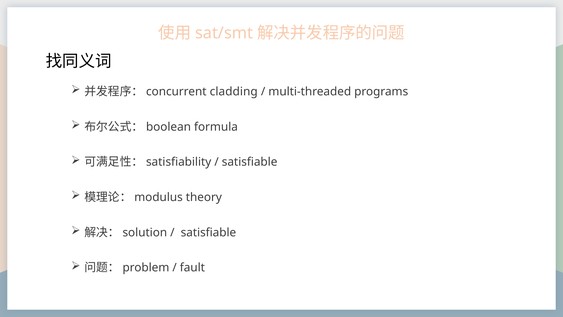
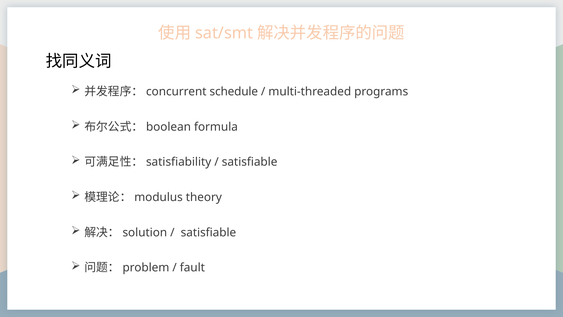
cladding: cladding -> schedule
